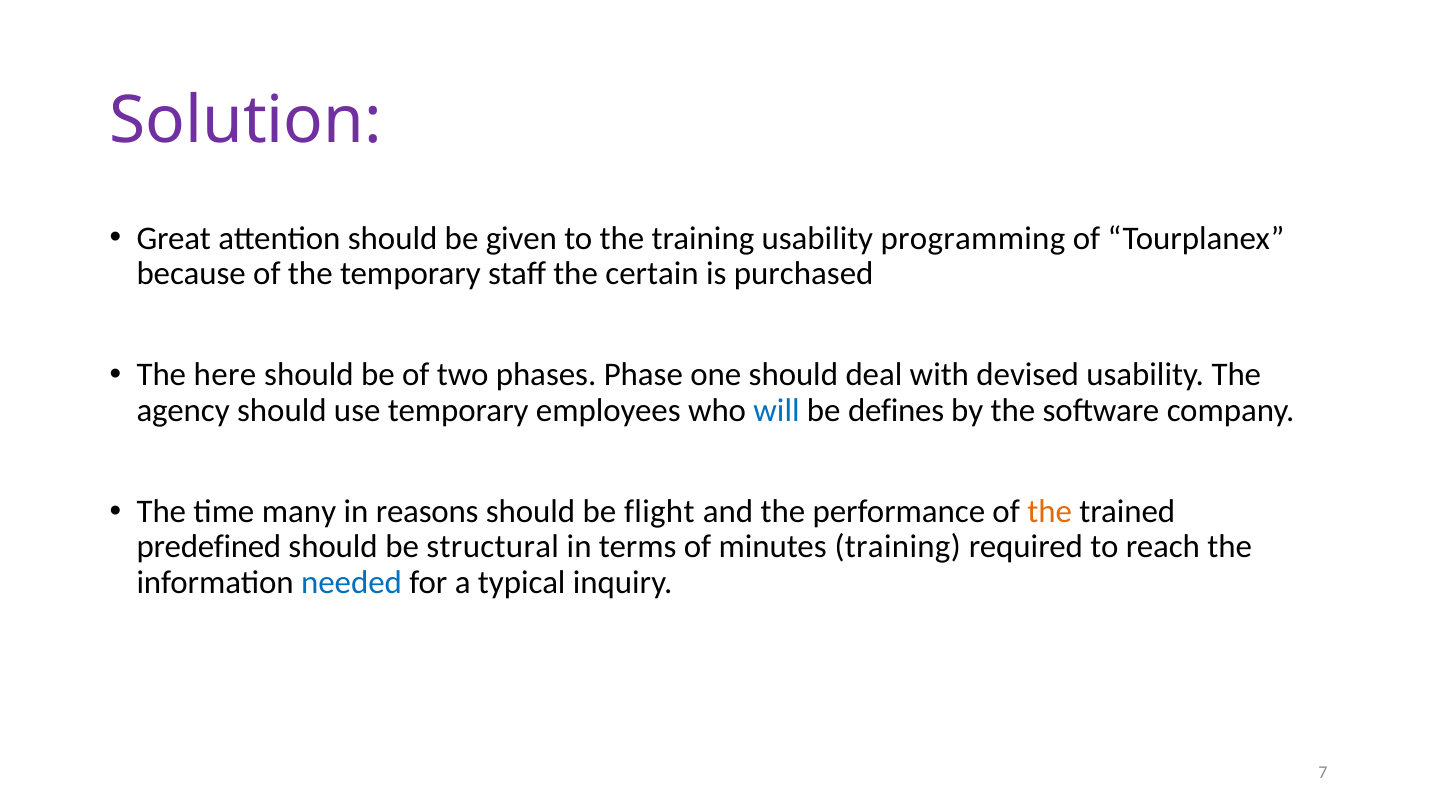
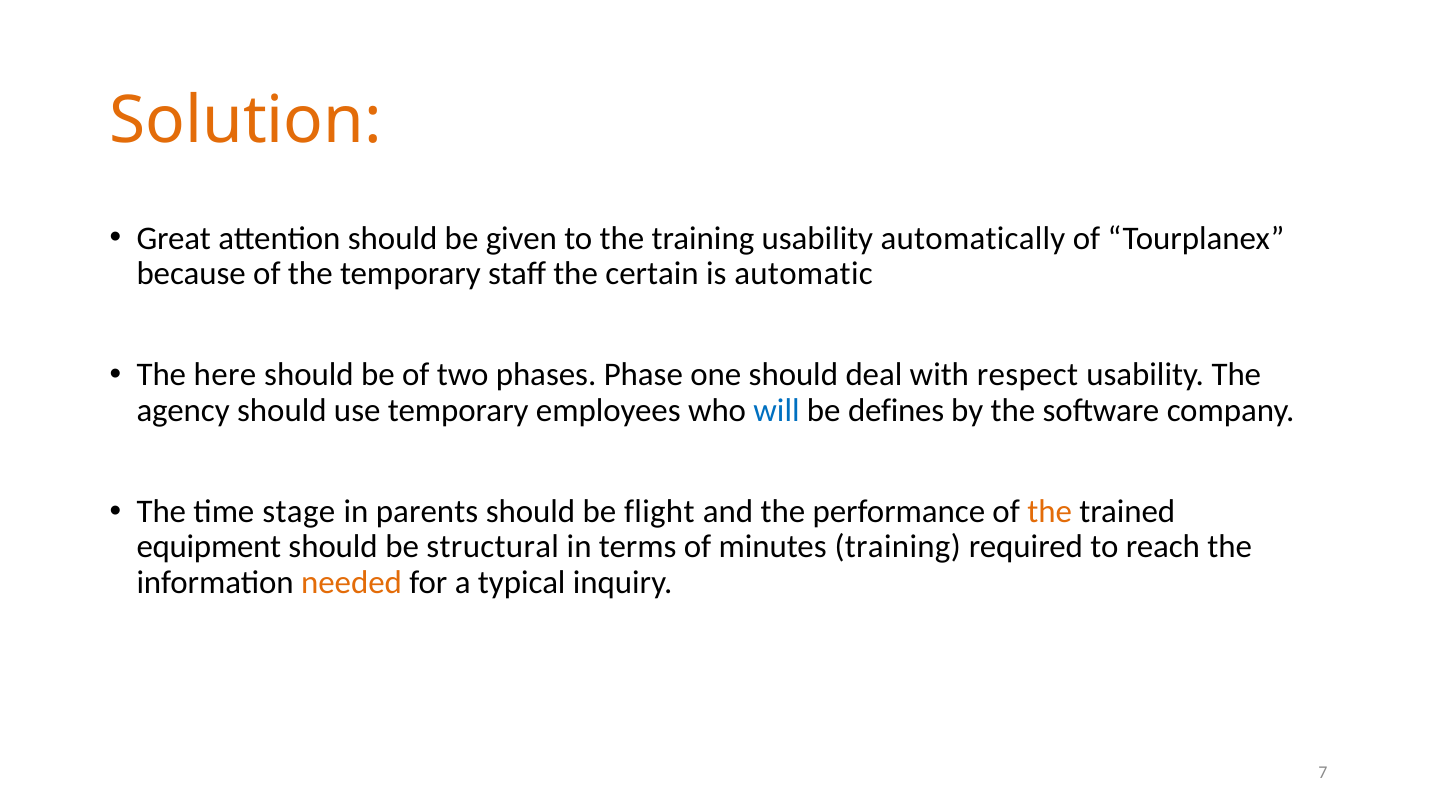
Solution colour: purple -> orange
programming: programming -> automatically
purchased: purchased -> automatic
devised: devised -> respect
many: many -> stage
reasons: reasons -> parents
predefined: predefined -> equipment
needed colour: blue -> orange
